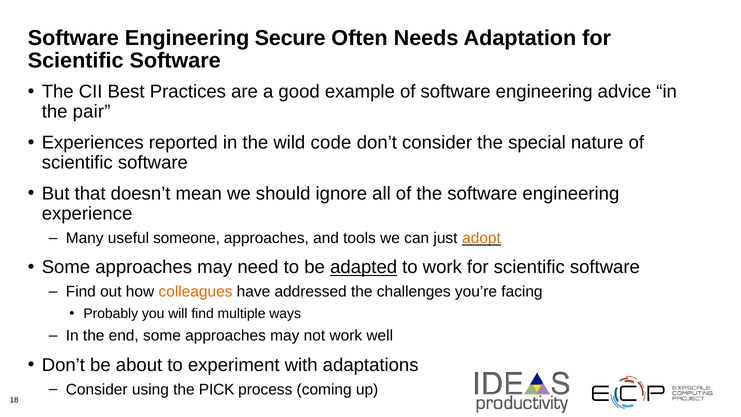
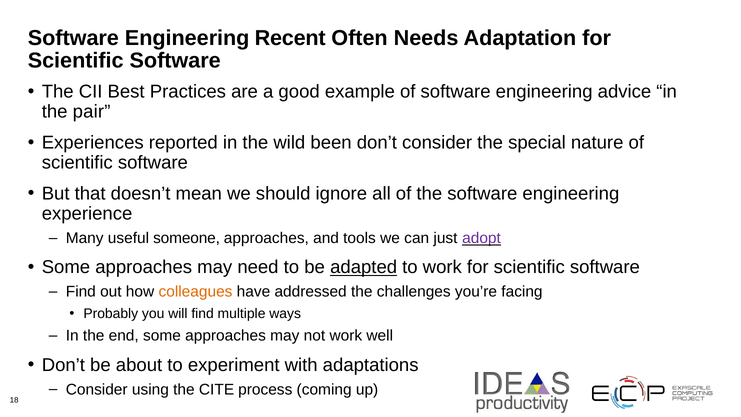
Secure: Secure -> Recent
code: code -> been
adopt colour: orange -> purple
PICK: PICK -> CITE
